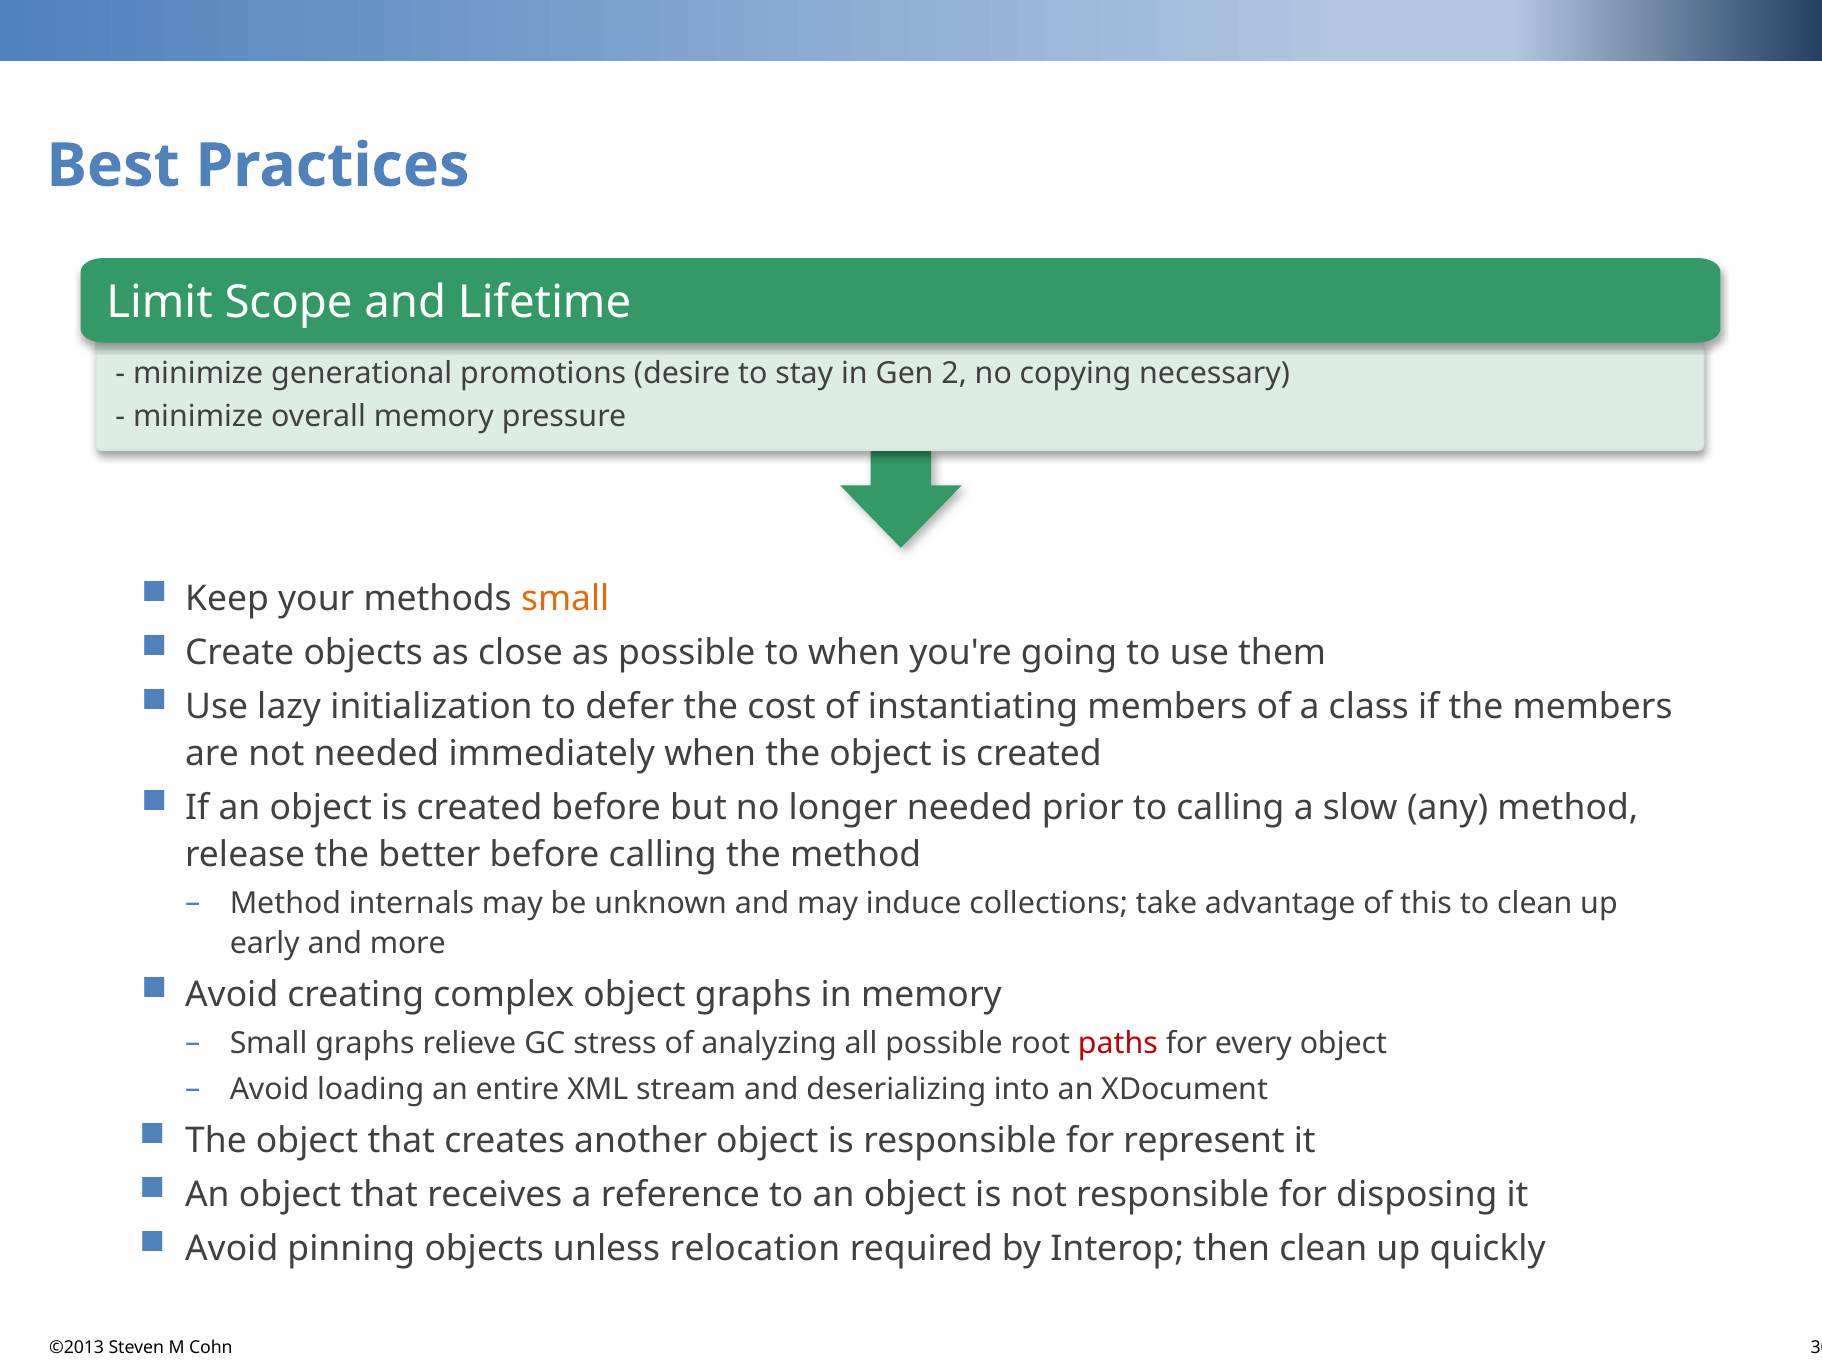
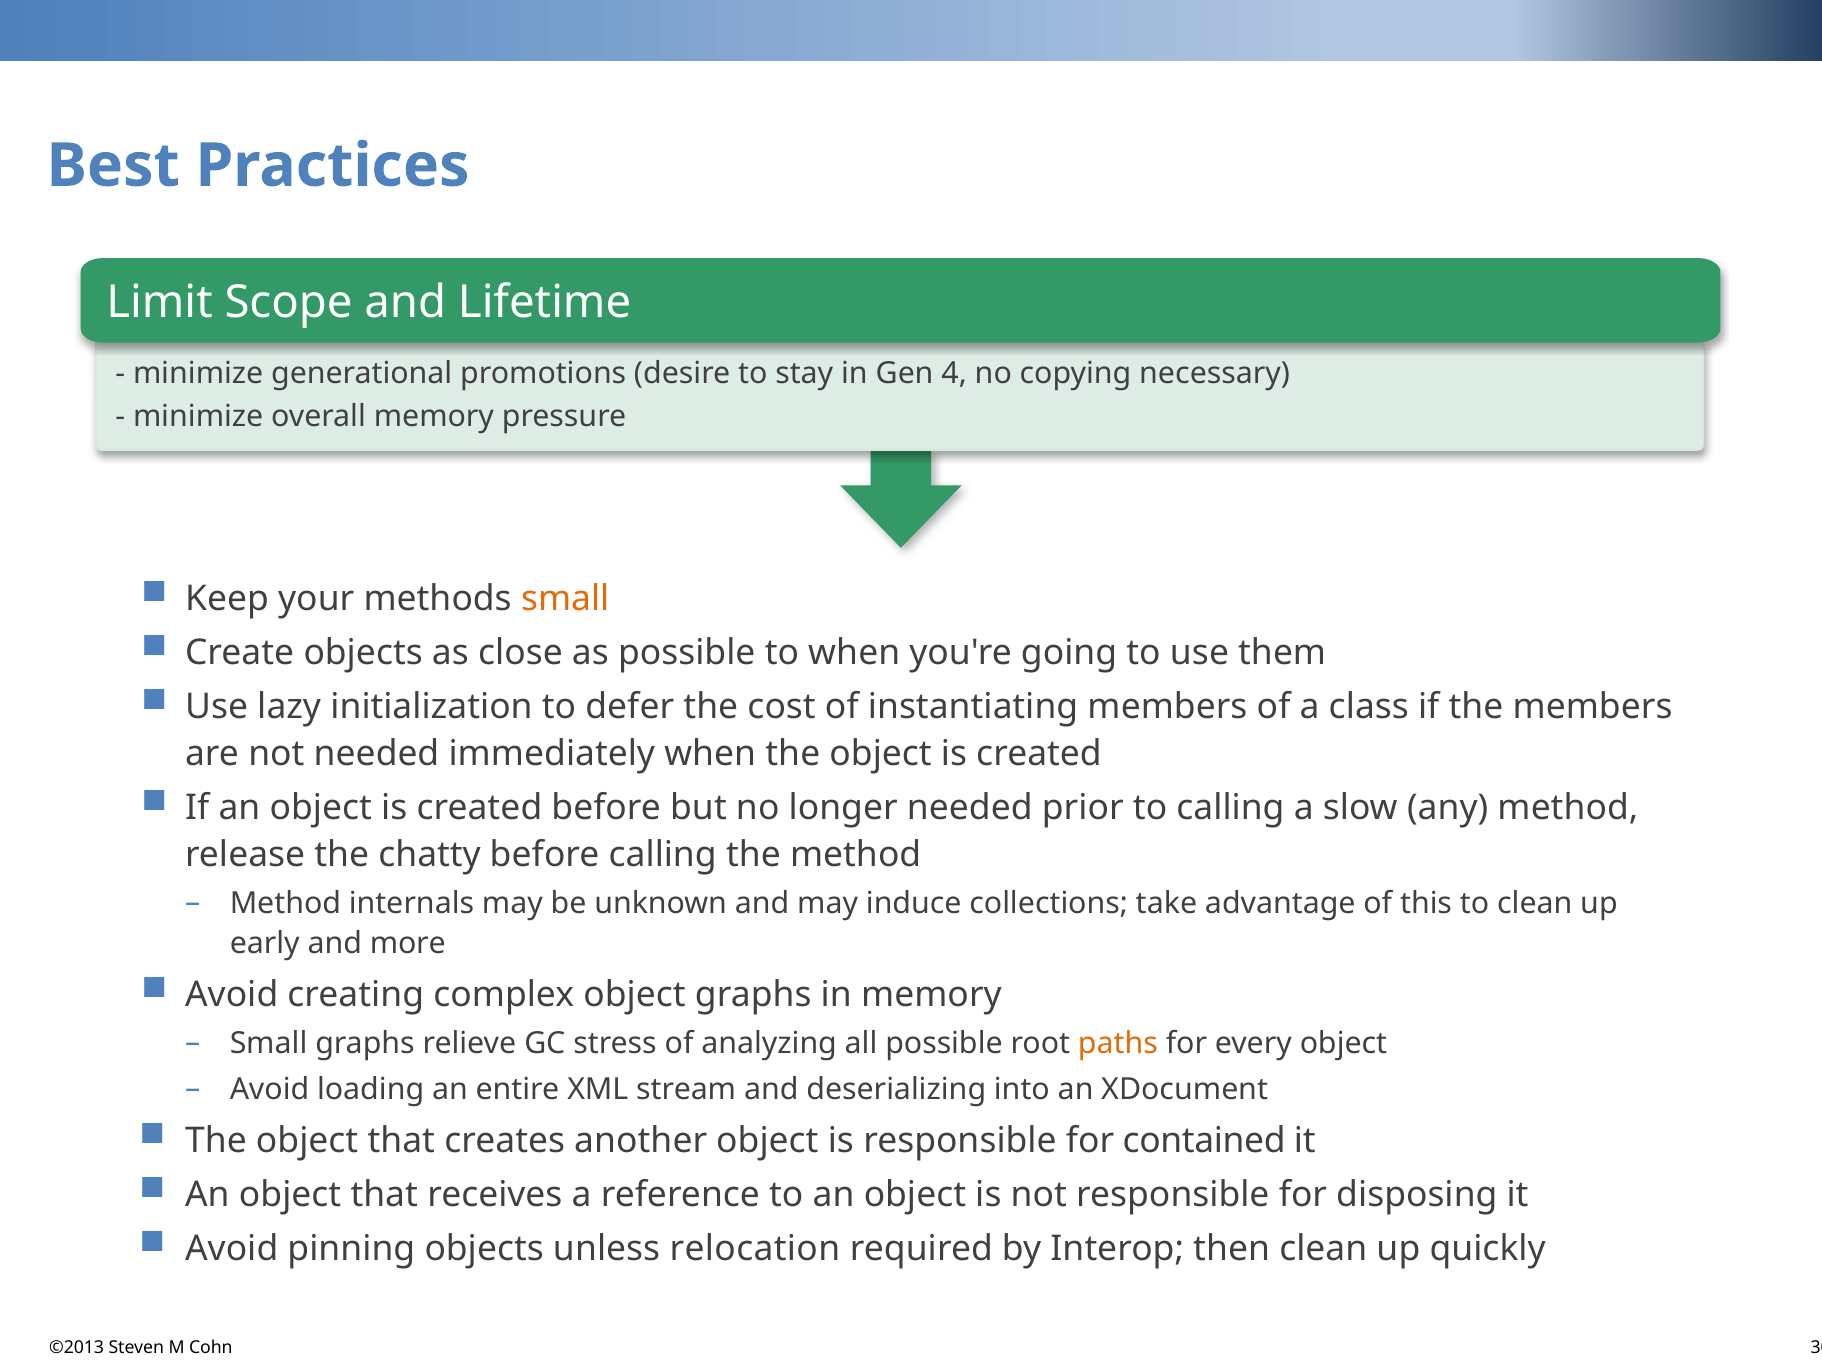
2: 2 -> 4
better: better -> chatty
paths colour: red -> orange
represent: represent -> contained
